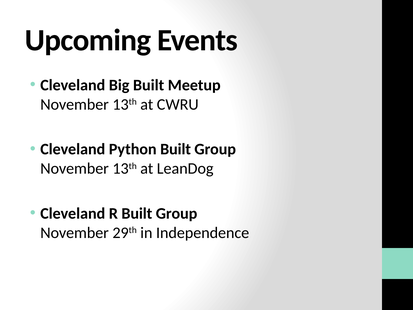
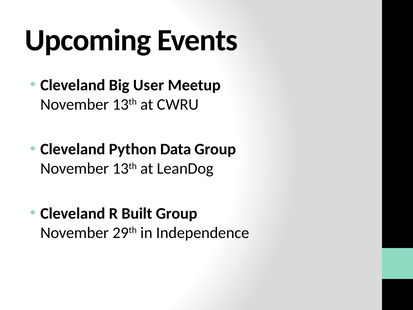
Big Built: Built -> User
Python Built: Built -> Data
